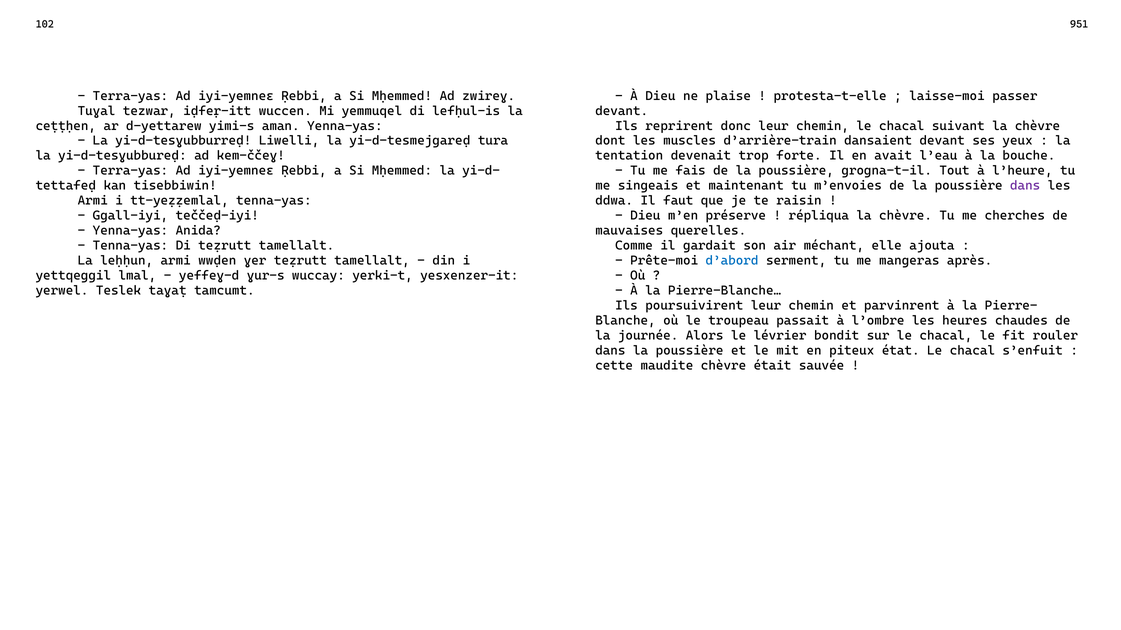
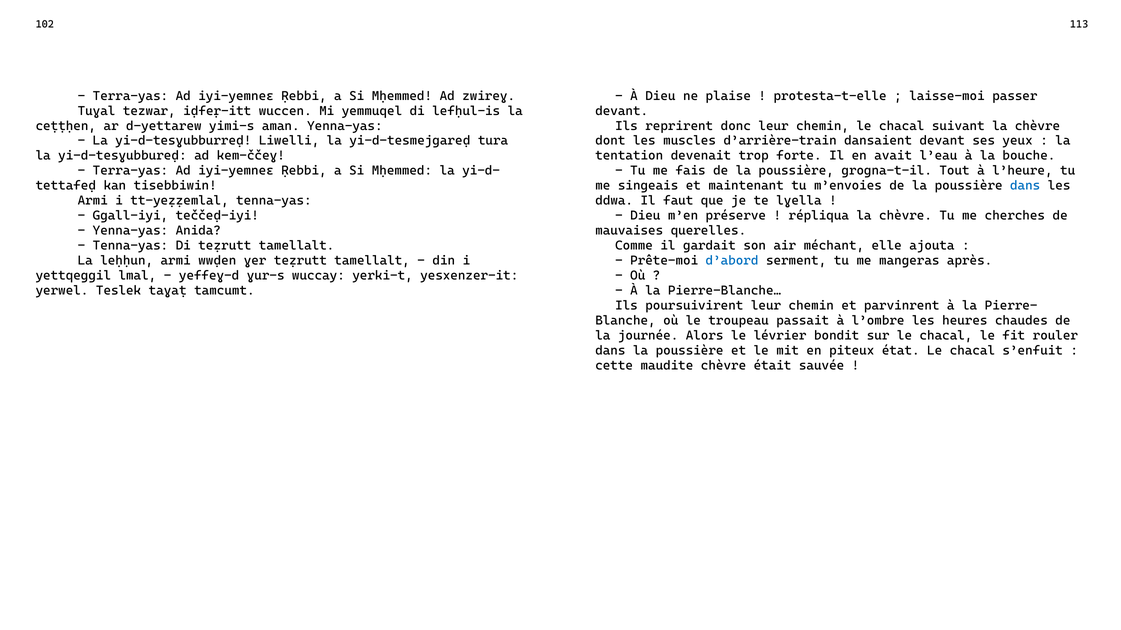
951: 951 -> 113
dans at (1025, 186) colour: purple -> blue
raisin: raisin -> lɣella
